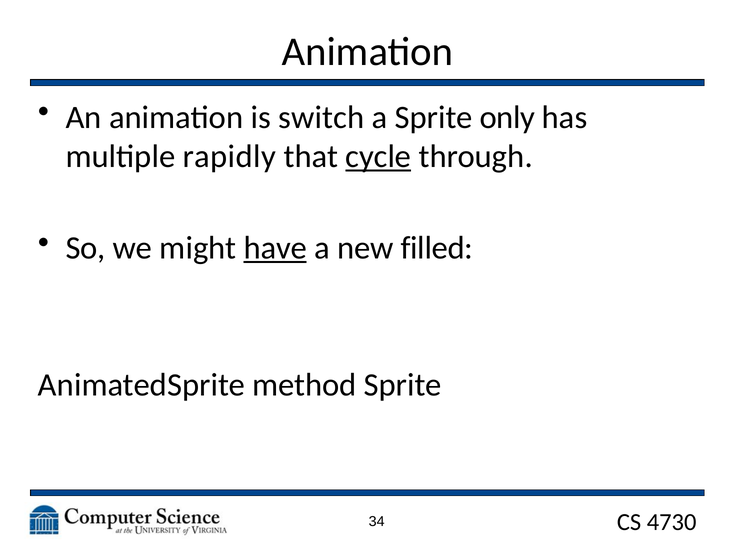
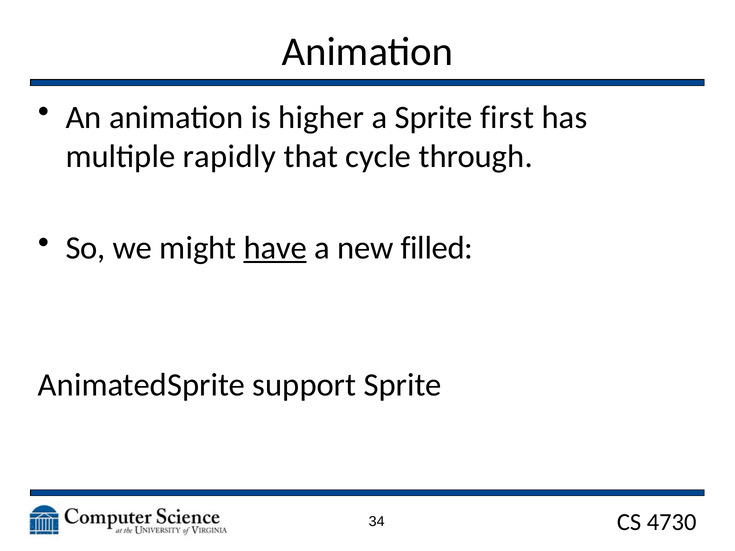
switch: switch -> higher
only: only -> first
cycle underline: present -> none
method: method -> support
